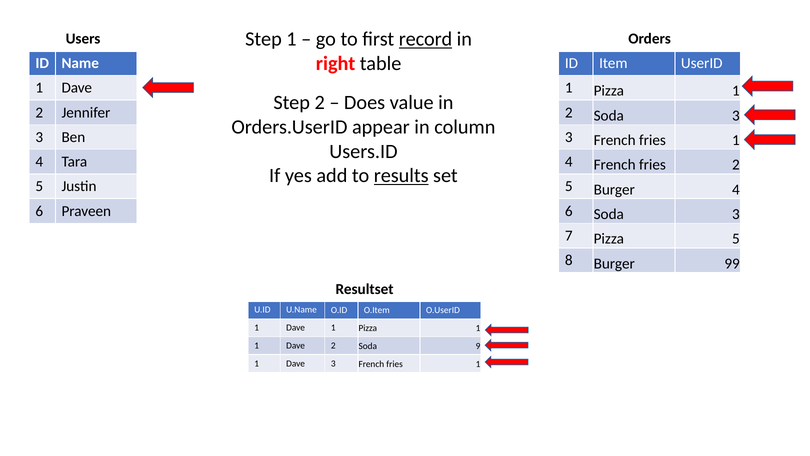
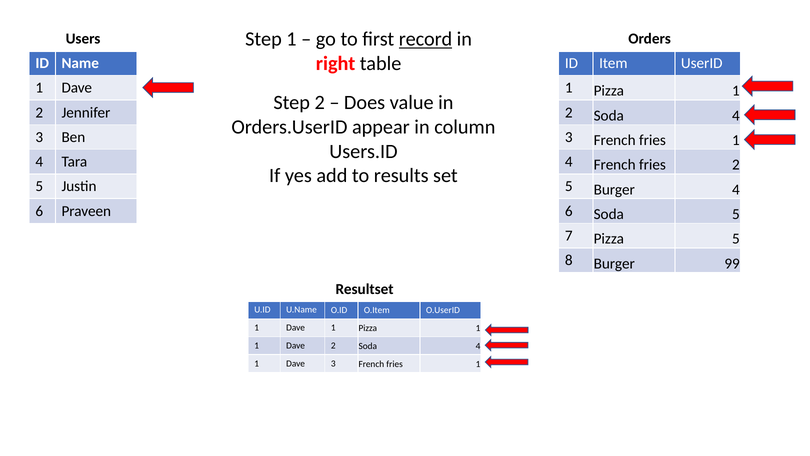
3 at (736, 115): 3 -> 4
results underline: present -> none
6 Soda 3: 3 -> 5
Dave 2 Soda 9: 9 -> 4
